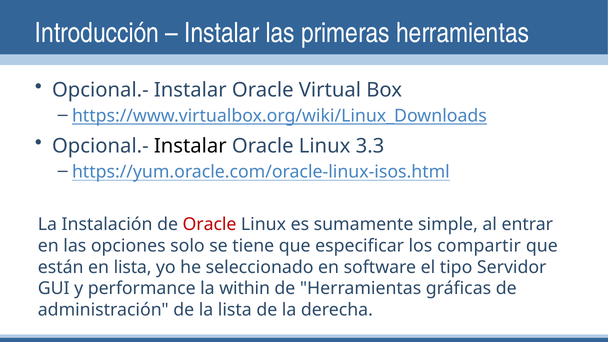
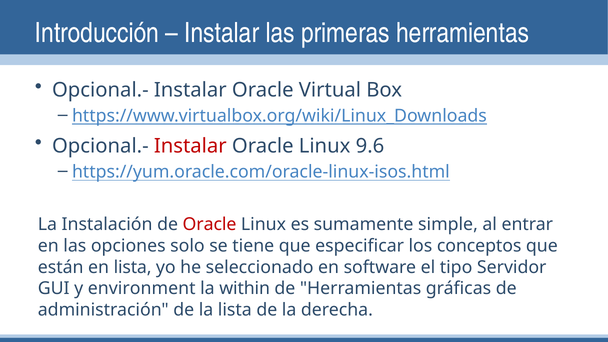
Instalar at (190, 146) colour: black -> red
3.3: 3.3 -> 9.6
compartir: compartir -> conceptos
performance: performance -> environment
